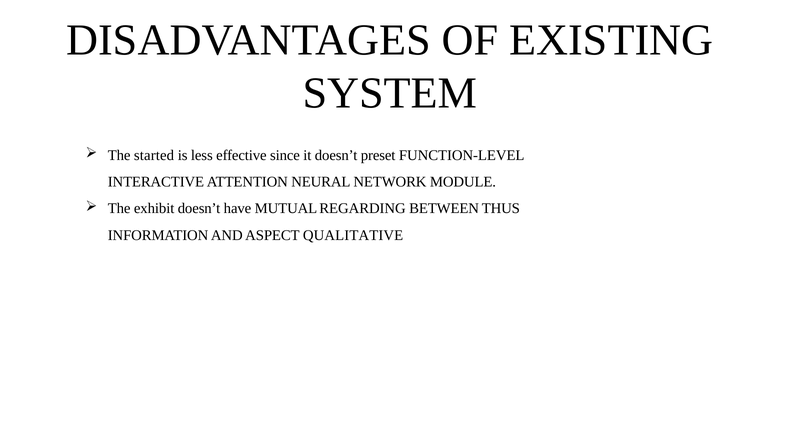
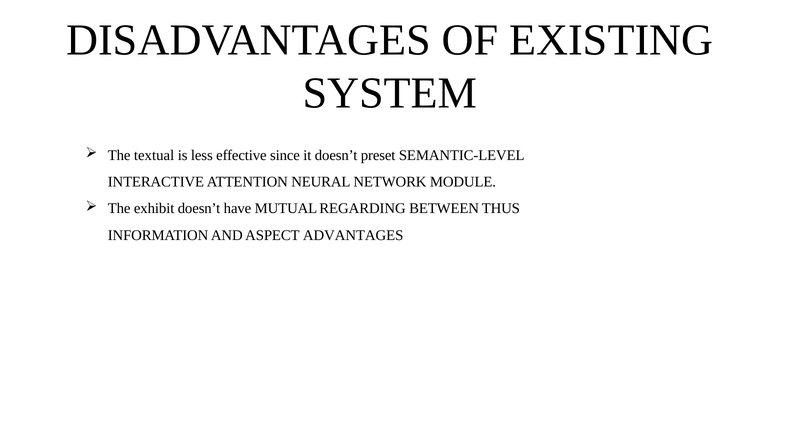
started: started -> textual
FUNCTION-LEVEL: FUNCTION-LEVEL -> SEMANTIC-LEVEL
QUALITATIVE: QUALITATIVE -> ADVANTAGES
